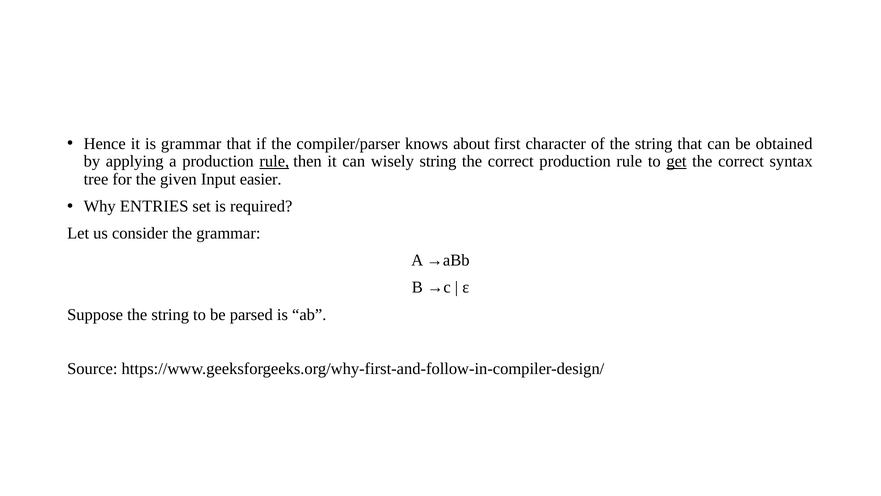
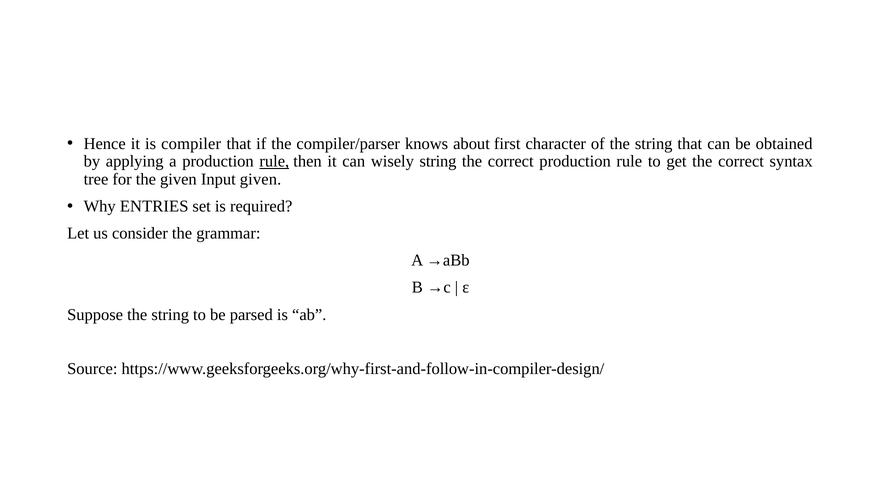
is grammar: grammar -> compiler
get underline: present -> none
Input easier: easier -> given
